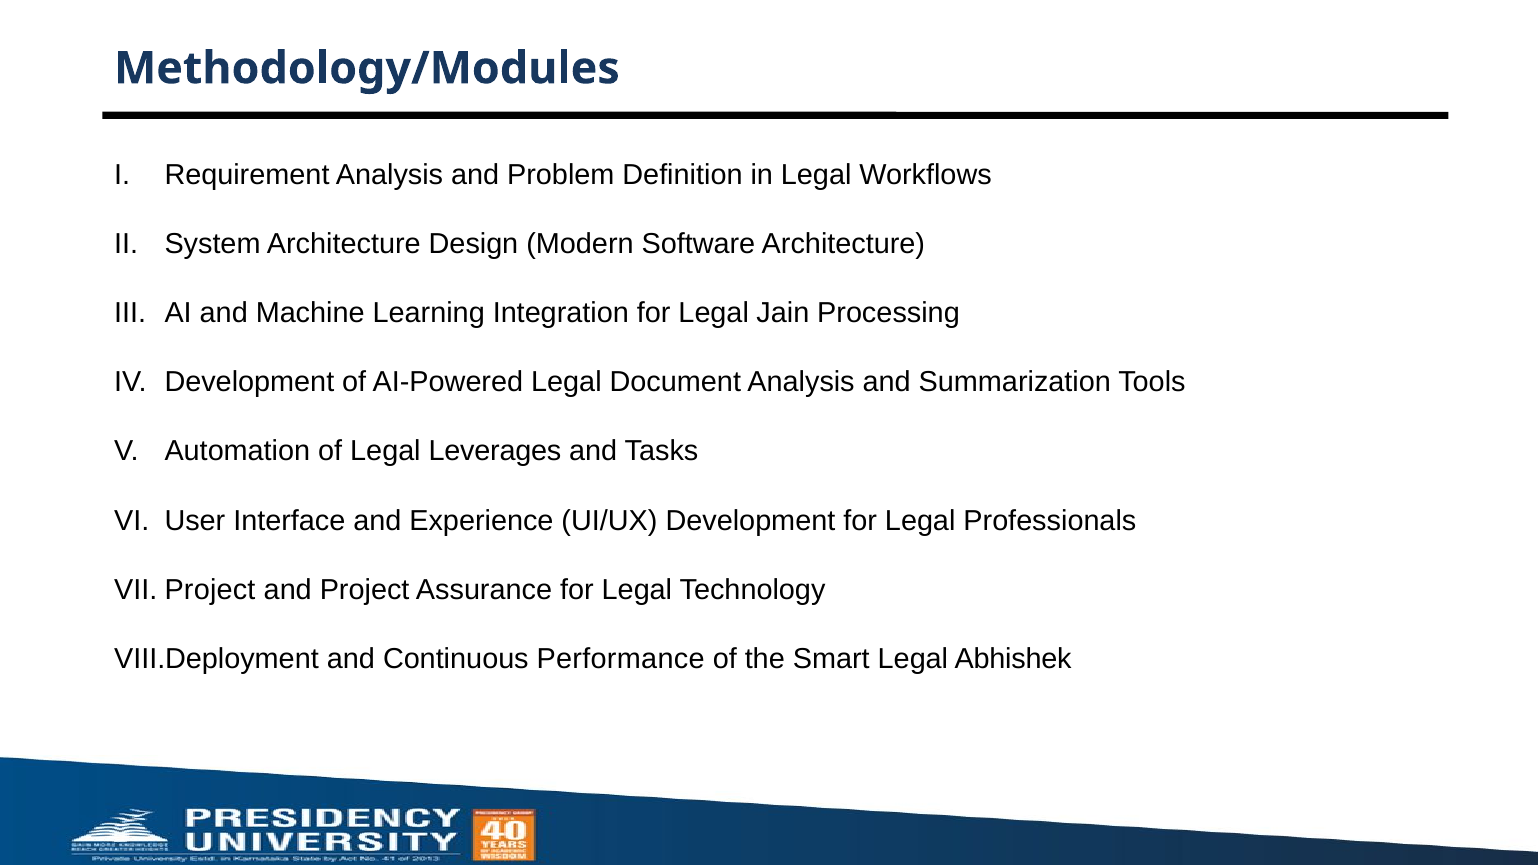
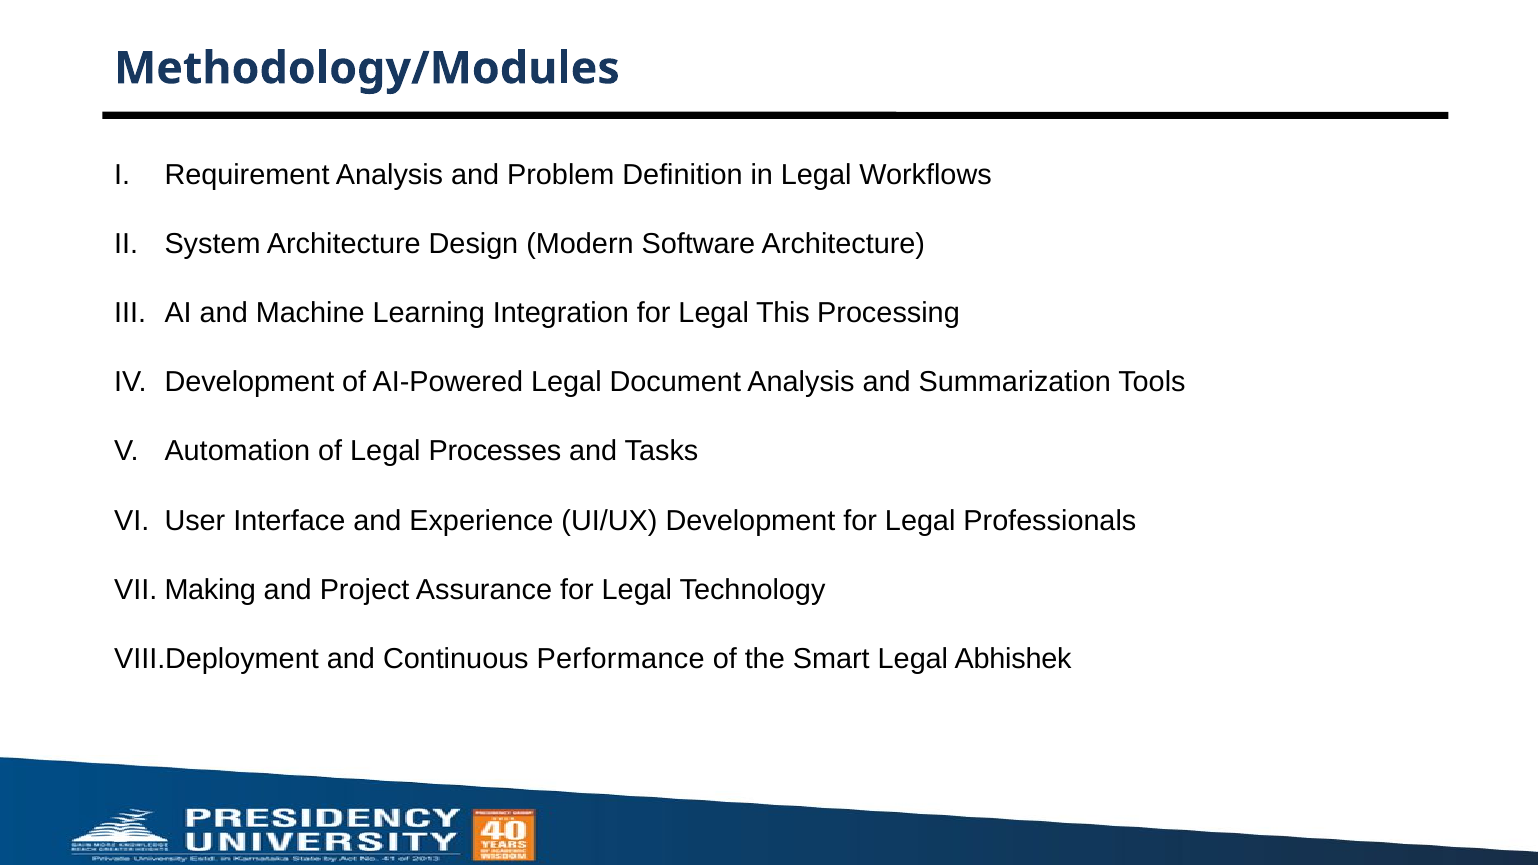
Jain: Jain -> This
Leverages: Leverages -> Processes
Project at (210, 590): Project -> Making
